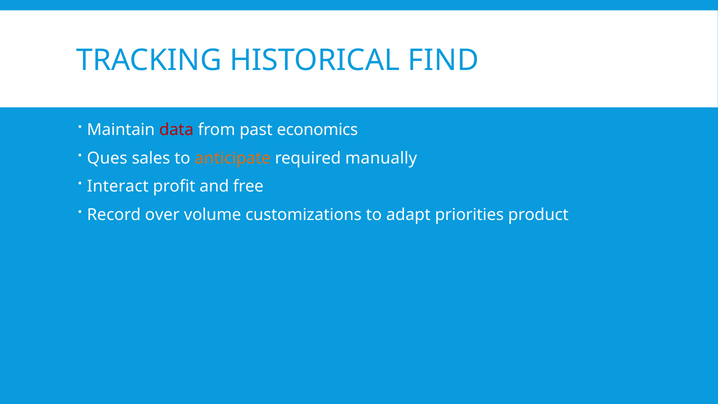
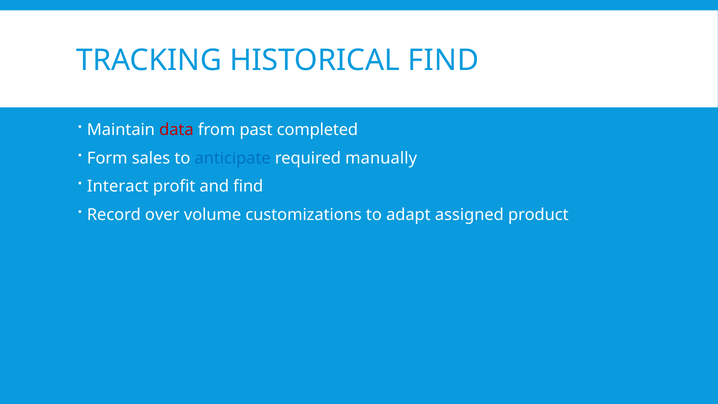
economics: economics -> completed
Ques: Ques -> Form
anticipate colour: orange -> blue
and free: free -> find
priorities: priorities -> assigned
